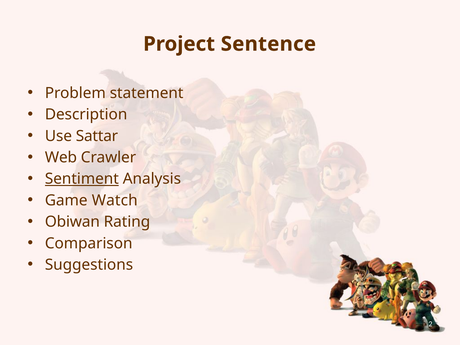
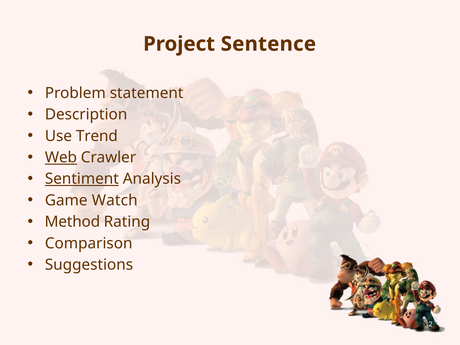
Sattar: Sattar -> Trend
Web underline: none -> present
Obiwan: Obiwan -> Method
